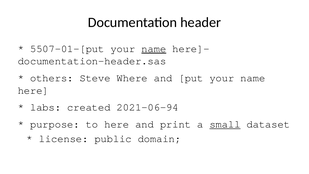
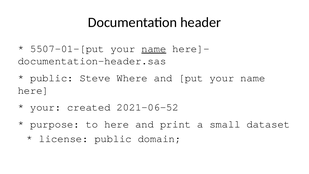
others at (52, 78): others -> public
labs at (46, 107): labs -> your
2021-06-94: 2021-06-94 -> 2021-06-52
small underline: present -> none
